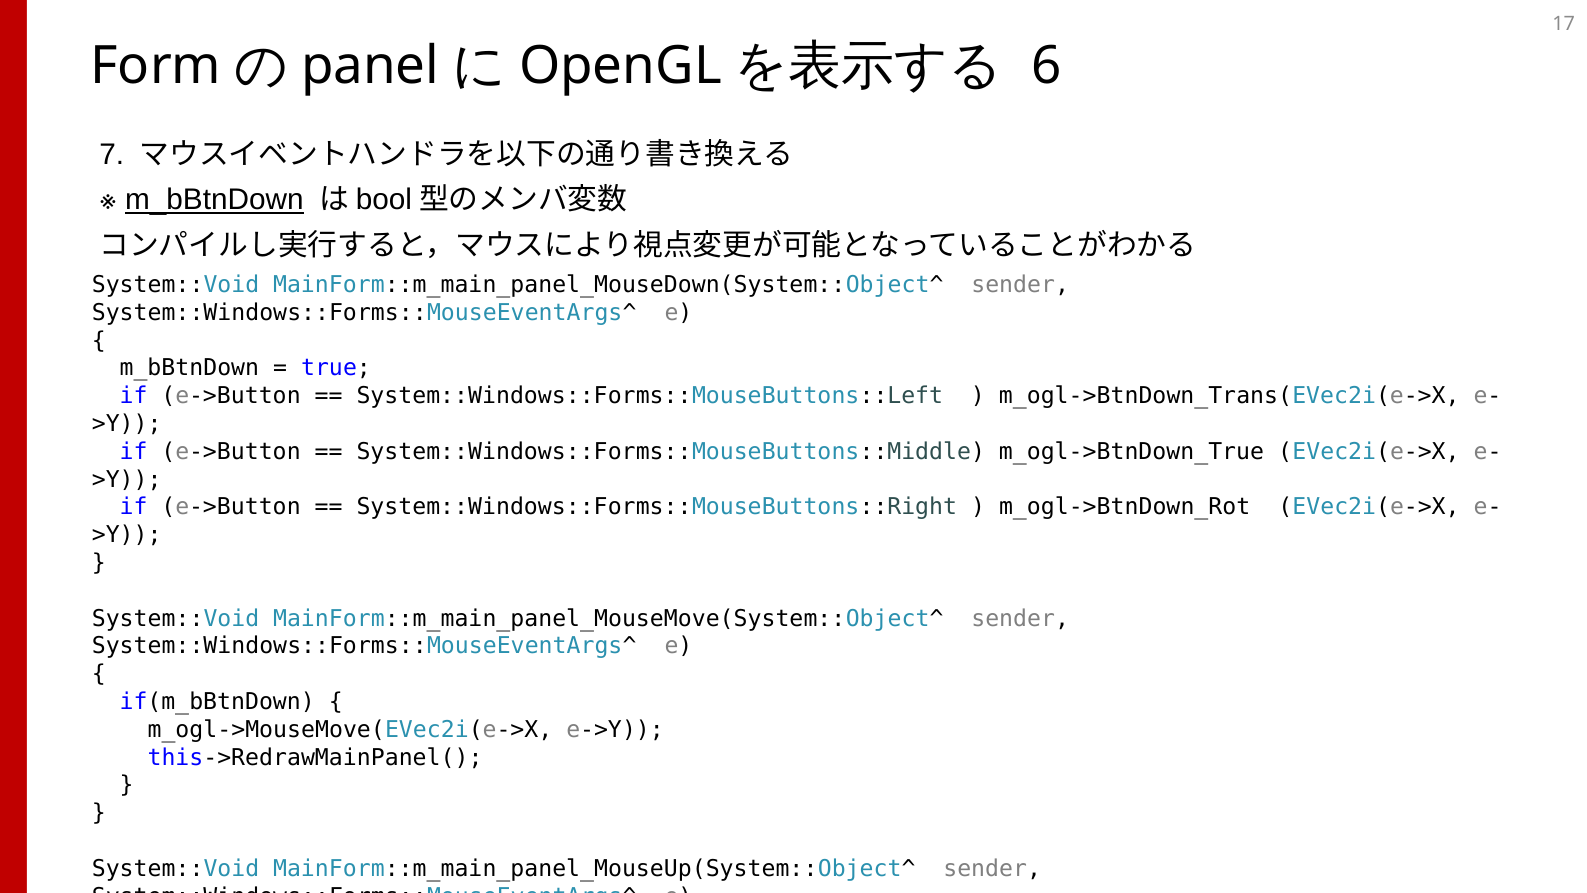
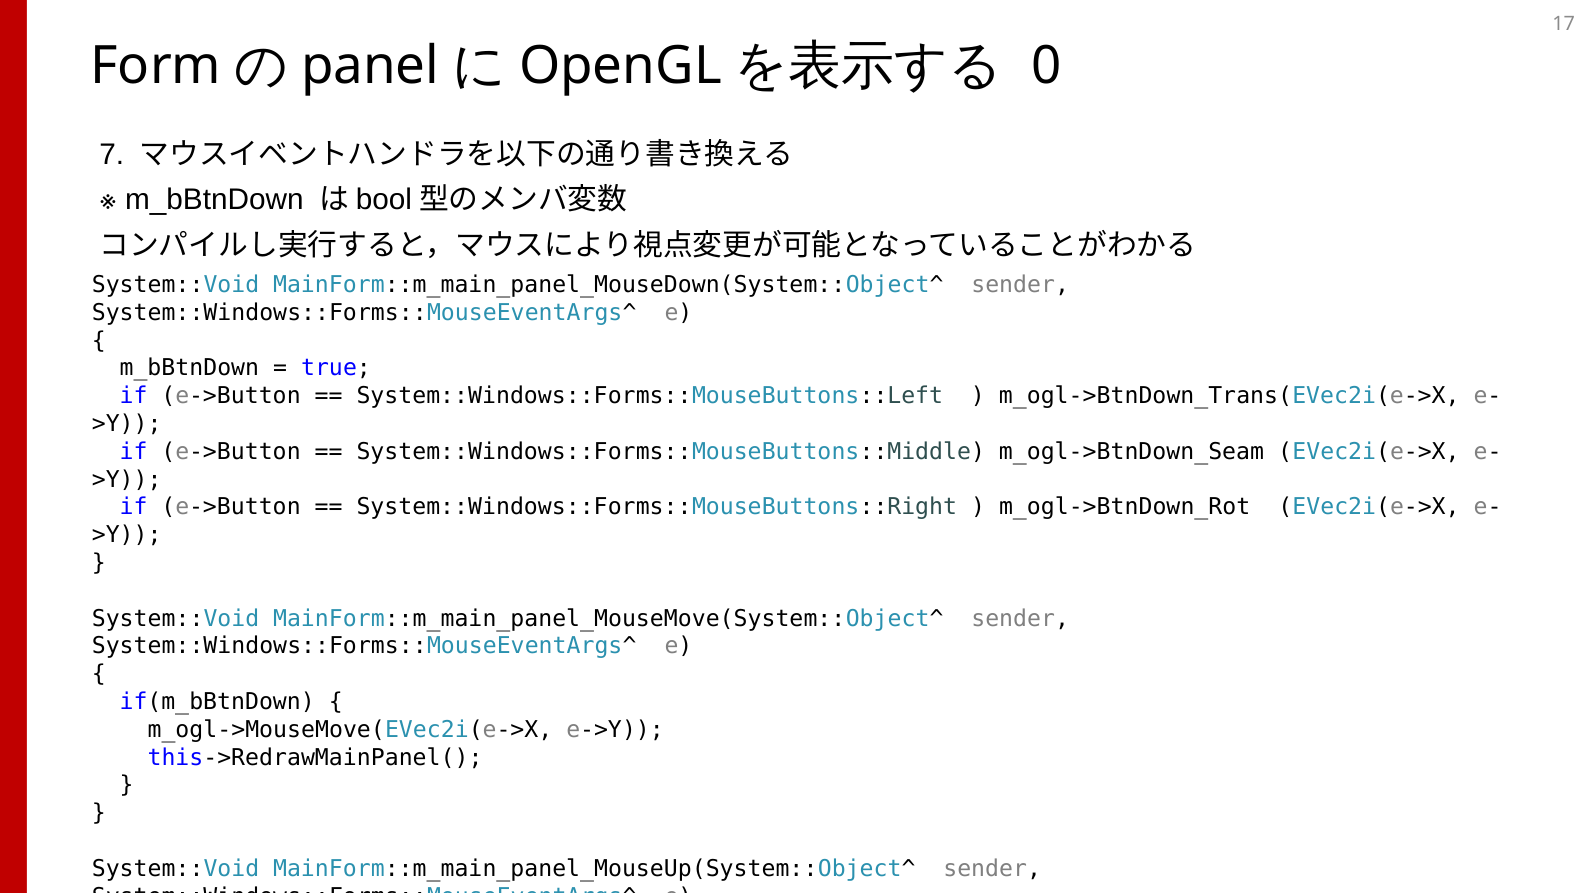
6: 6 -> 0
m_bBtnDown at (214, 200) underline: present -> none
m_ogl->BtnDown_True: m_ogl->BtnDown_True -> m_ogl->BtnDown_Seam
